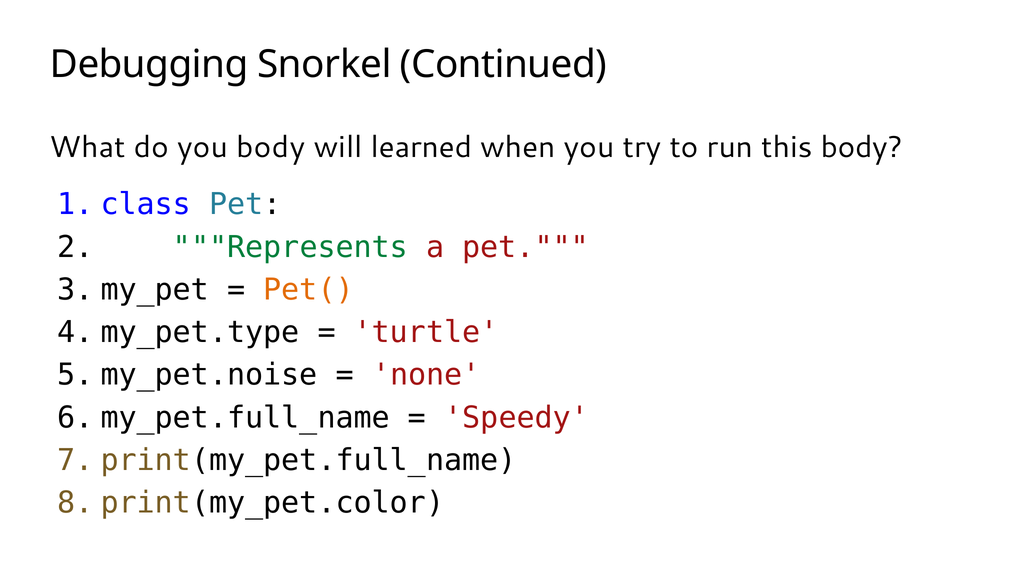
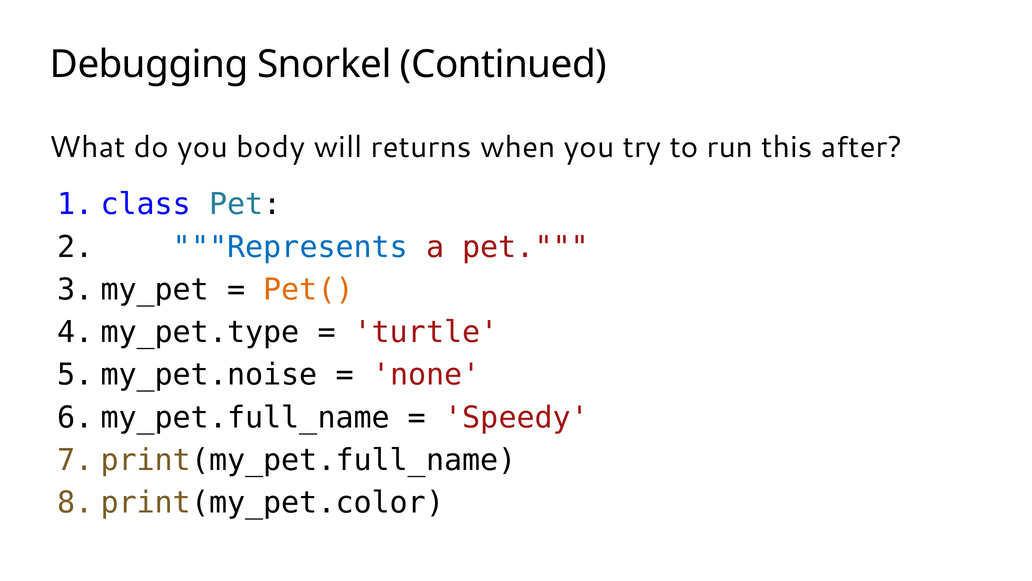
learned: learned -> returns
this body: body -> after
Represents colour: green -> blue
